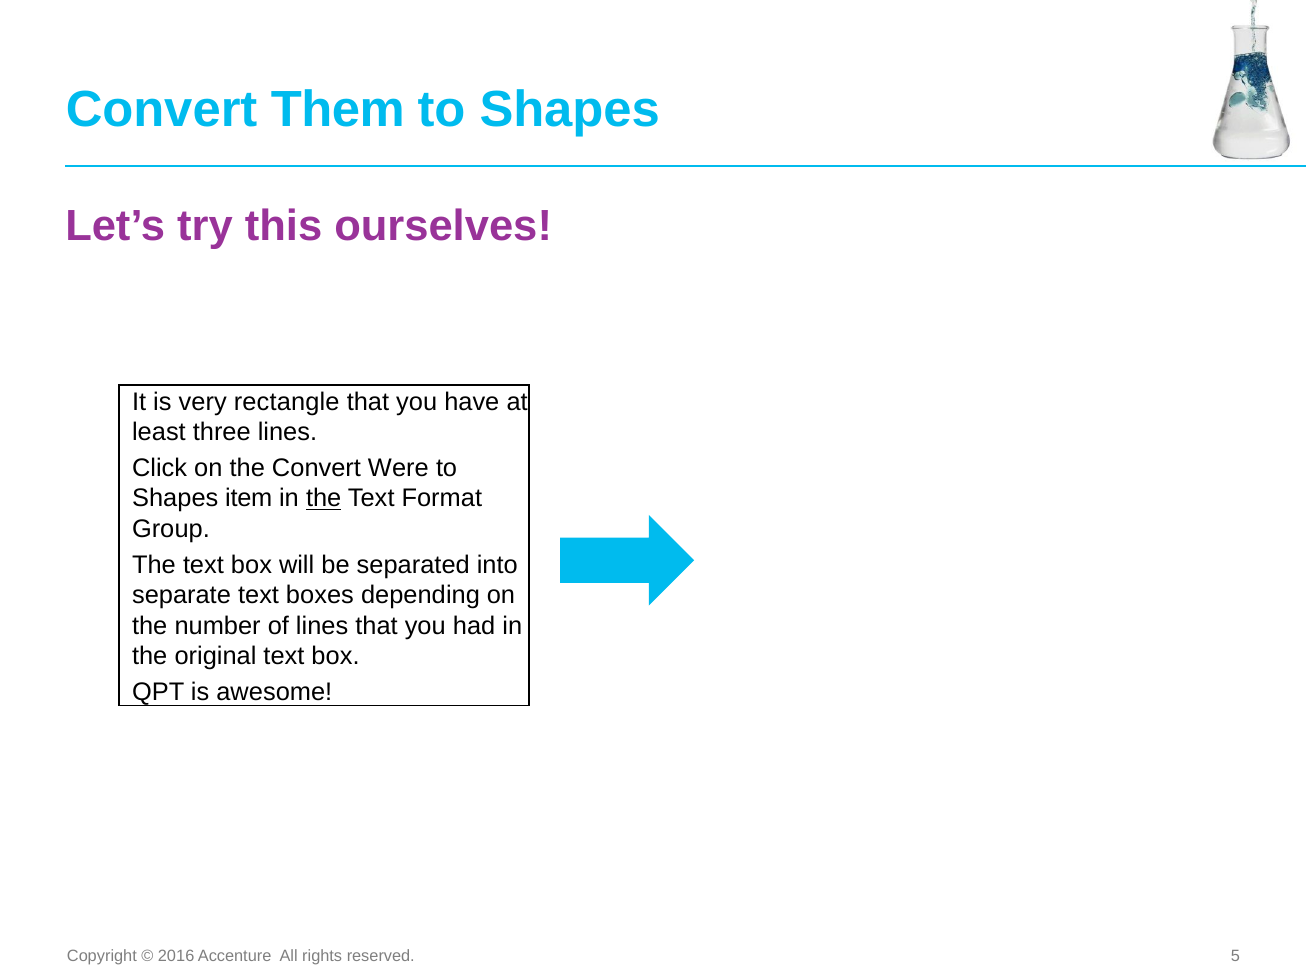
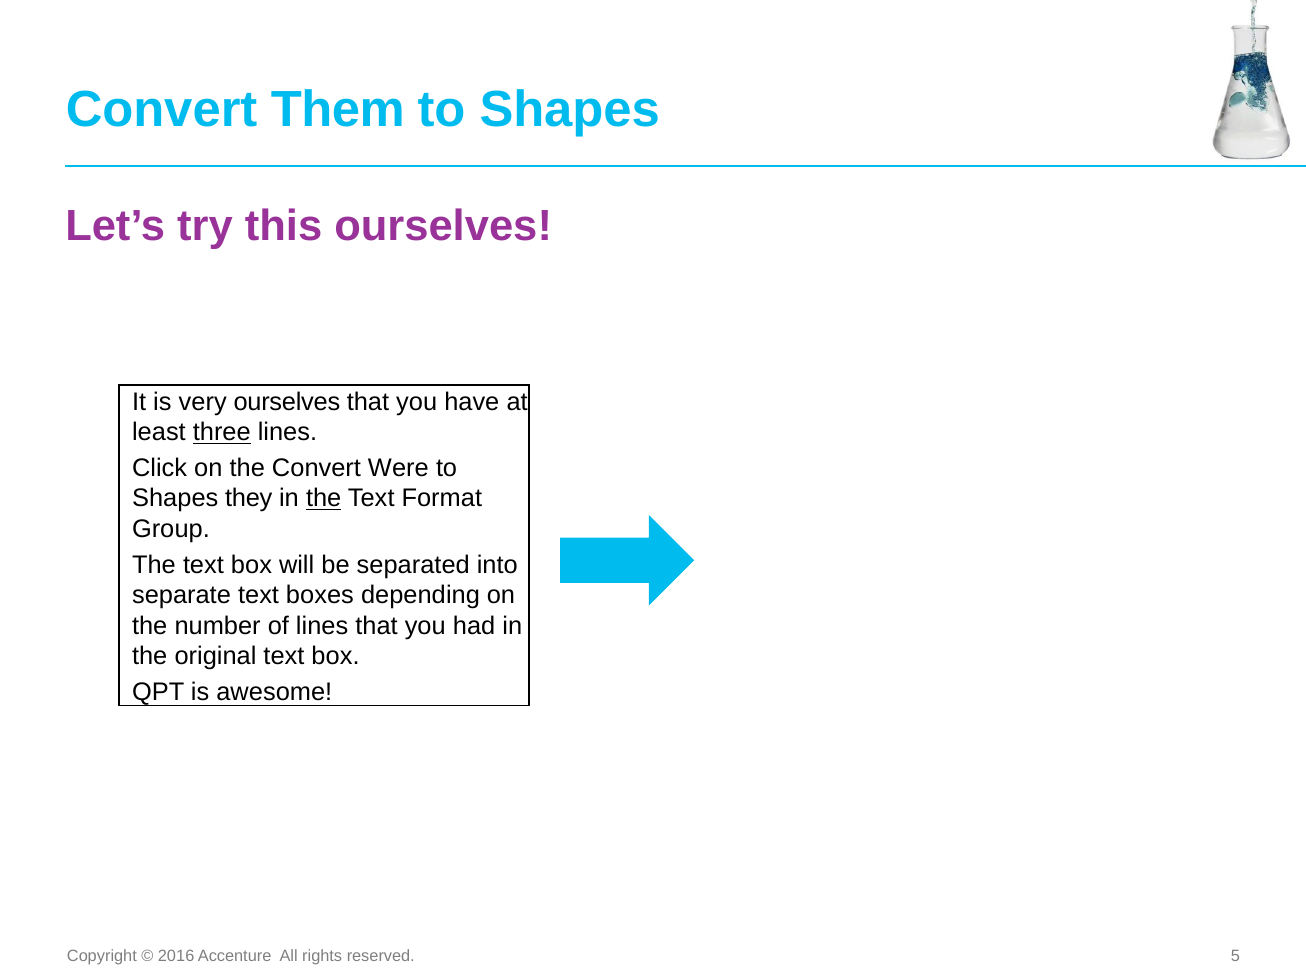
very rectangle: rectangle -> ourselves
three underline: none -> present
item: item -> they
